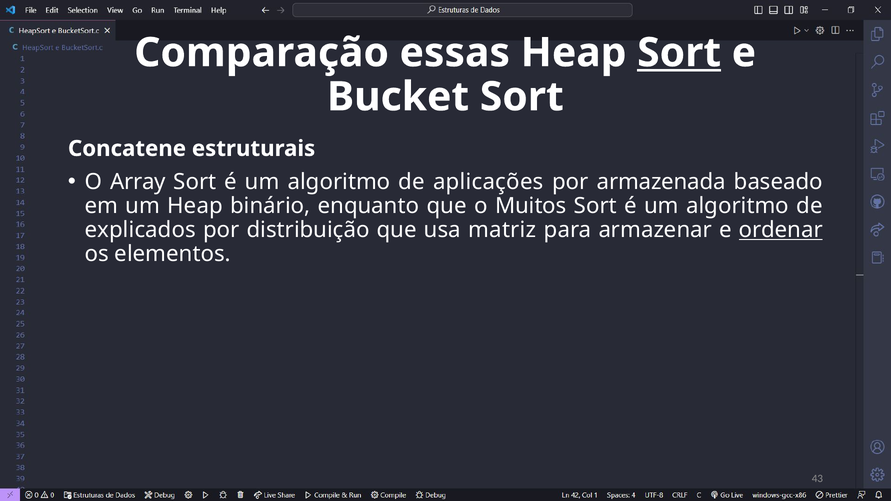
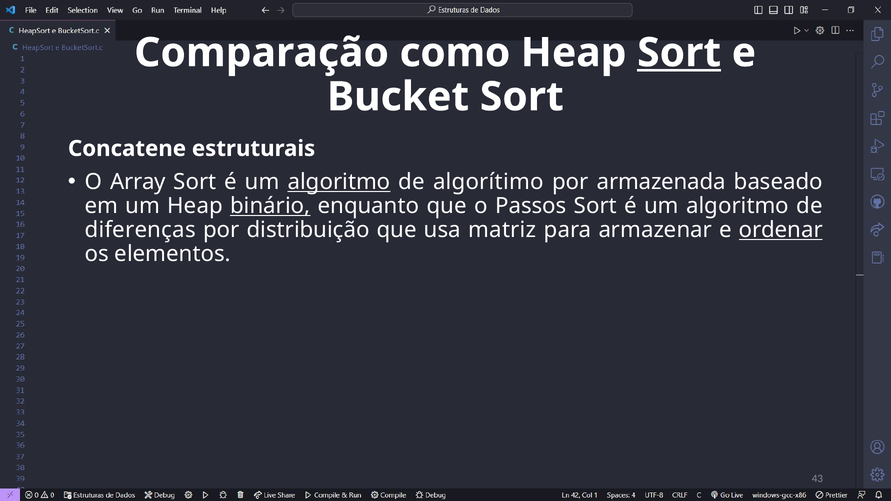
essas: essas -> como
algoritmo at (339, 182) underline: none -> present
aplicações: aplicações -> algorítimo
binário underline: none -> present
Muitos: Muitos -> Passos
explicados: explicados -> diferenças
